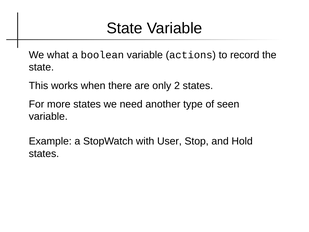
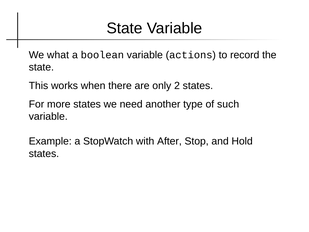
seen: seen -> such
User: User -> After
